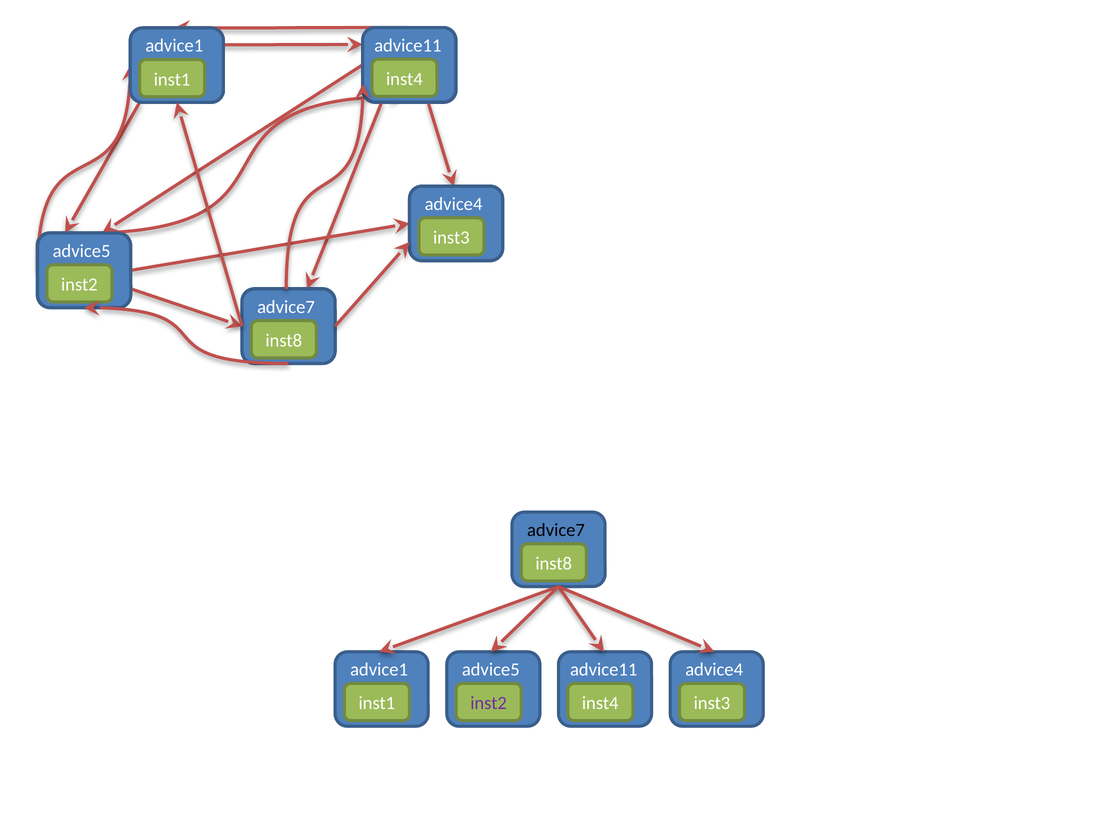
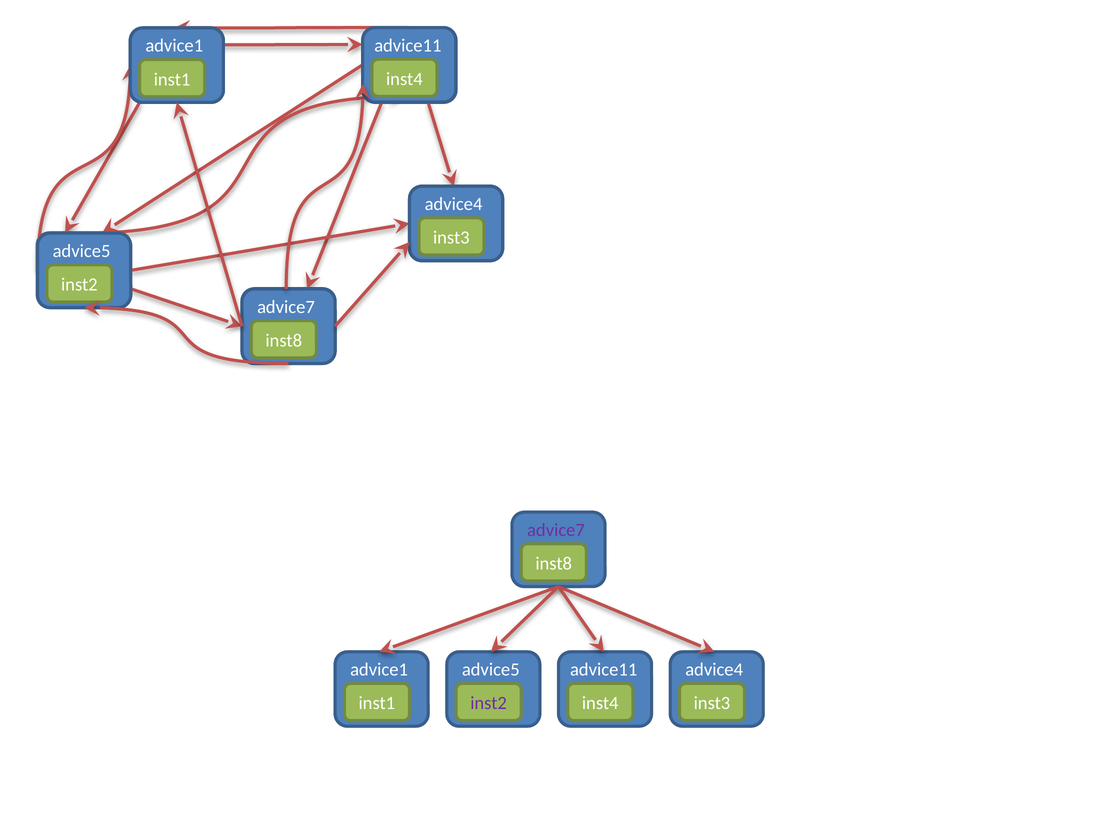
advice7 at (556, 530) colour: black -> purple
